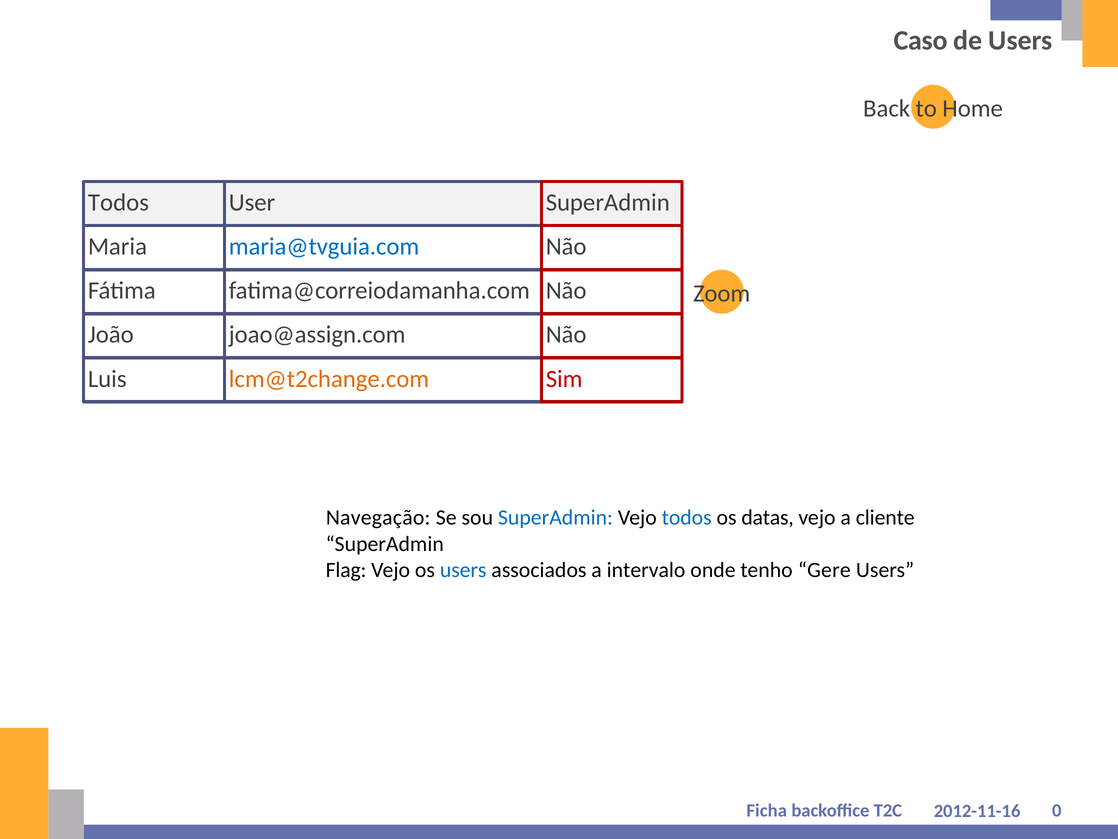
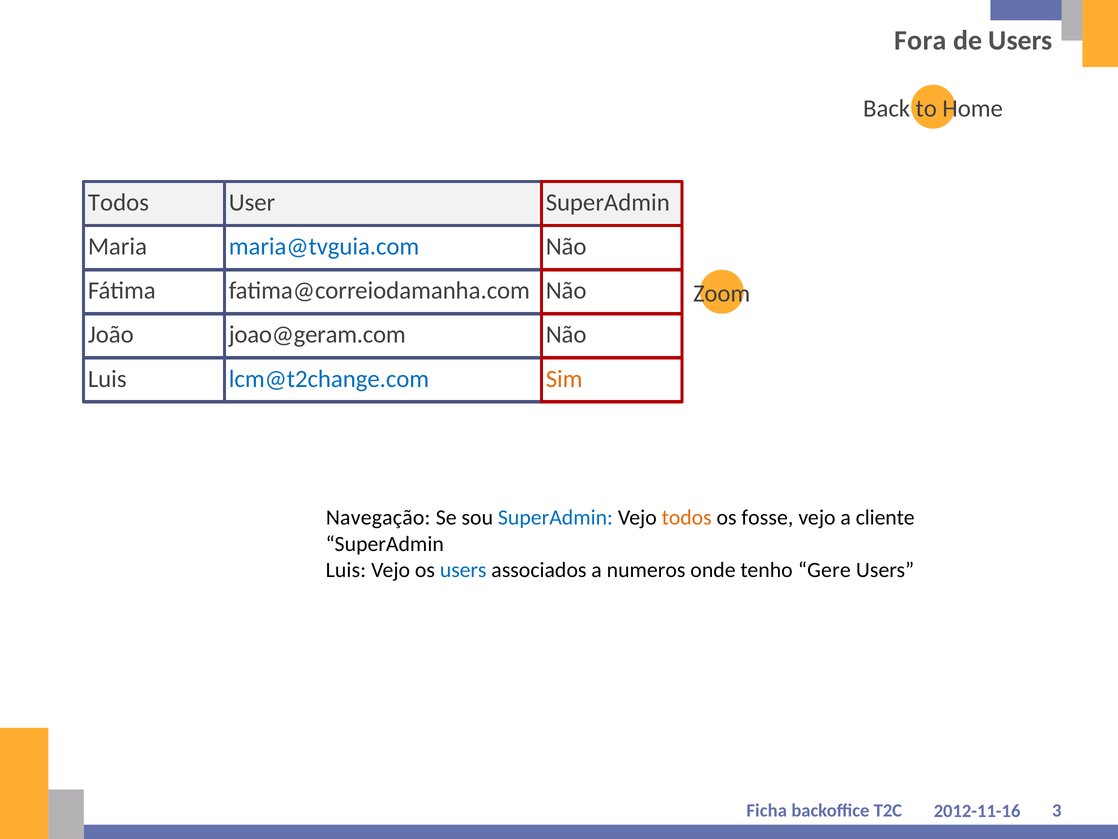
Caso: Caso -> Fora
joao@assign.com: joao@assign.com -> joao@geram.com
lcm@t2change.com colour: orange -> blue
Sim colour: red -> orange
todos at (687, 517) colour: blue -> orange
datas: datas -> fosse
Flag at (346, 570): Flag -> Luis
intervalo: intervalo -> numeros
0: 0 -> 3
